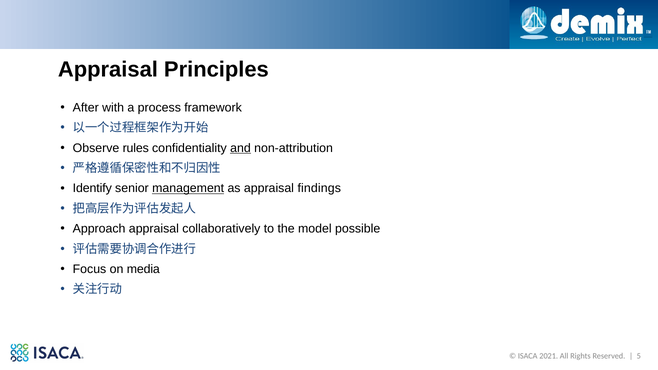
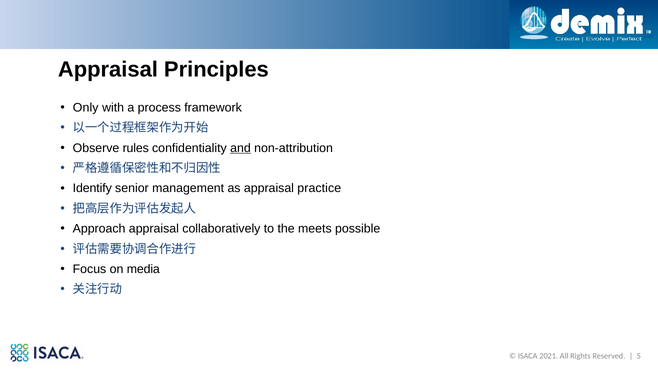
After: After -> Only
management underline: present -> none
findings: findings -> practice
model: model -> meets
